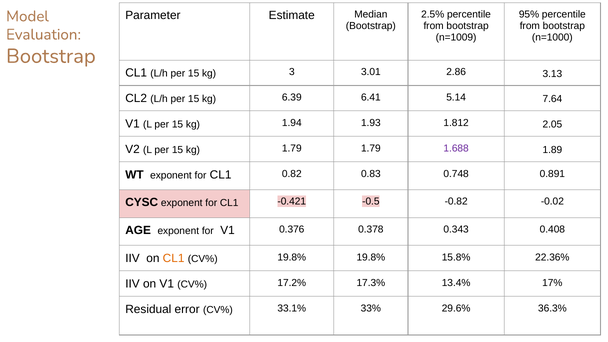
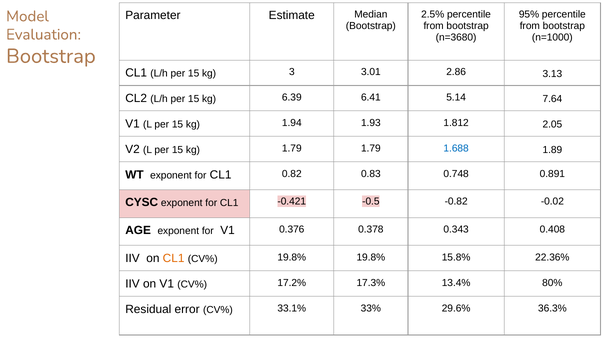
n=1009: n=1009 -> n=3680
1.688 colour: purple -> blue
17%: 17% -> 80%
